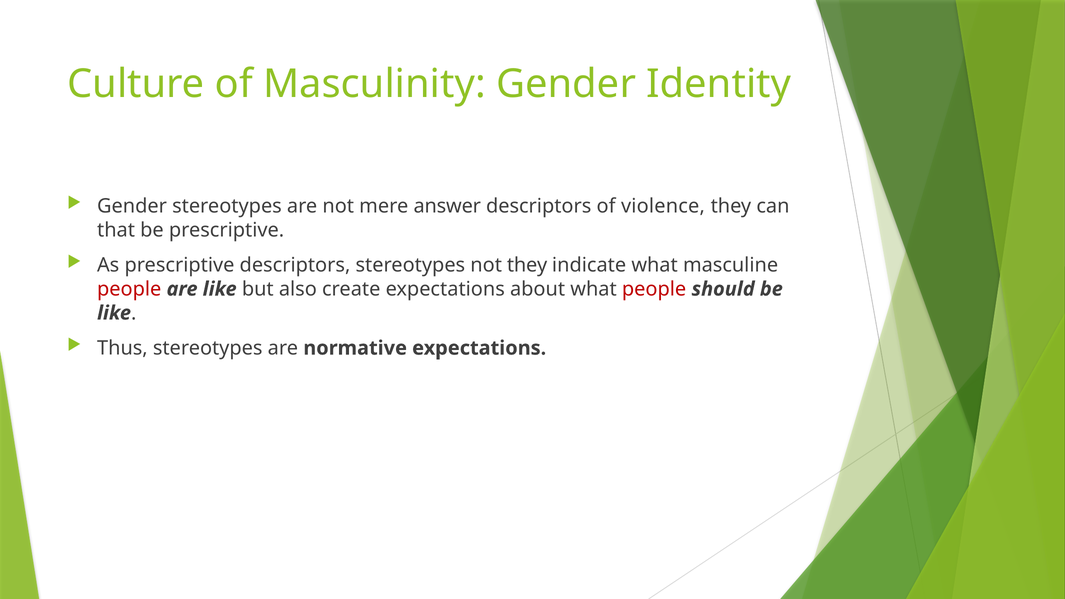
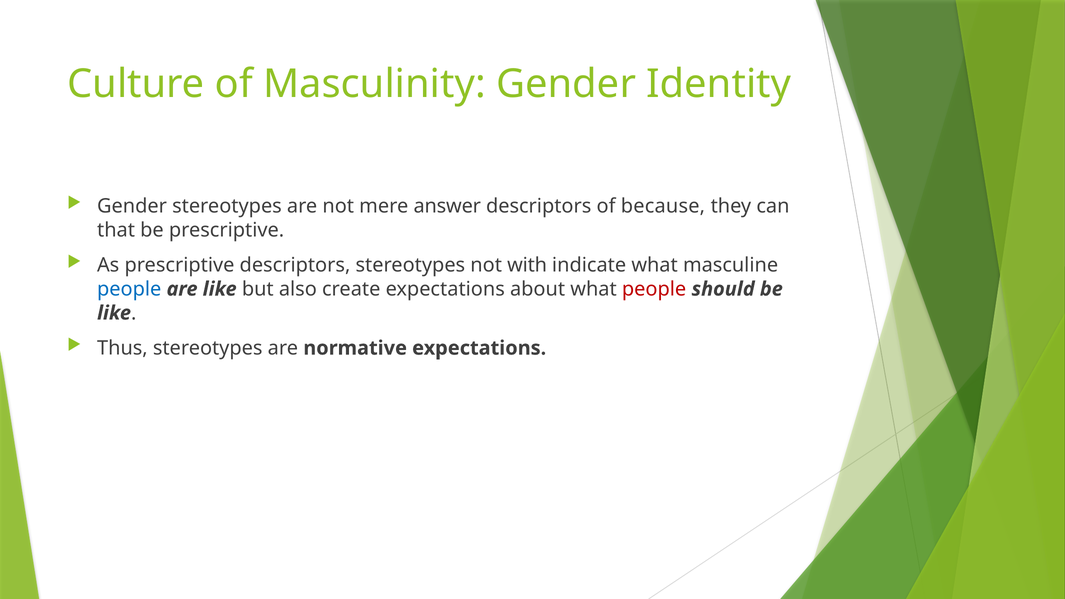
violence: violence -> because
not they: they -> with
people at (129, 289) colour: red -> blue
